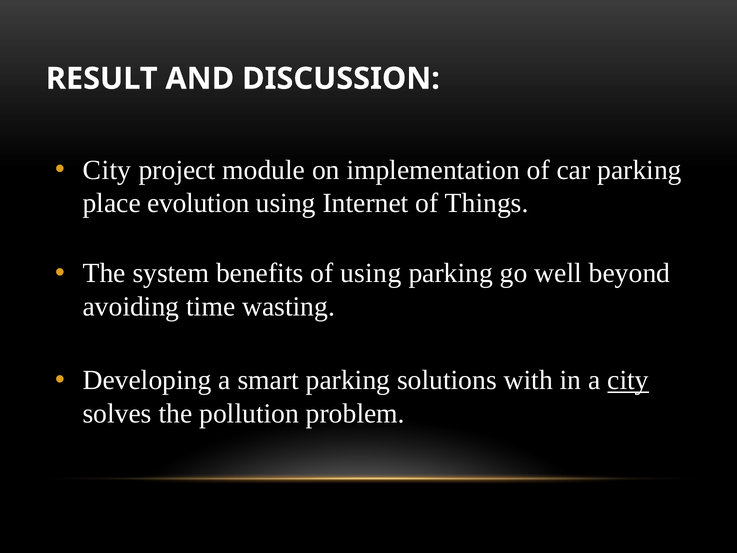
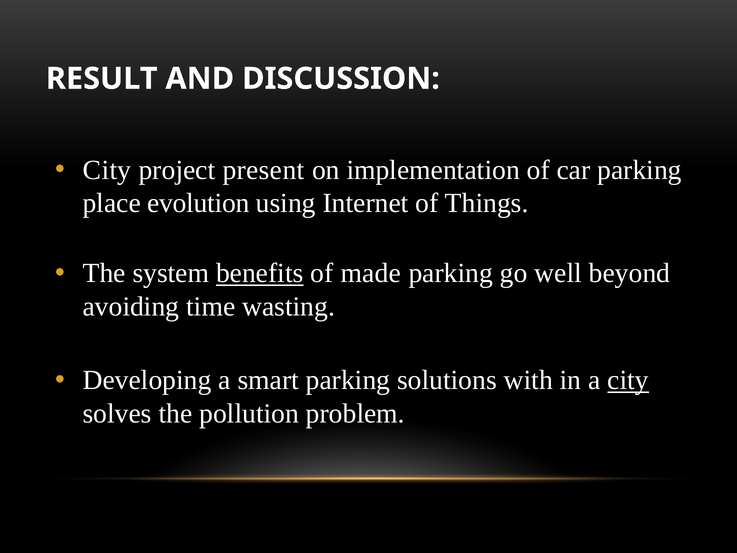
module: module -> present
benefits underline: none -> present
of using: using -> made
